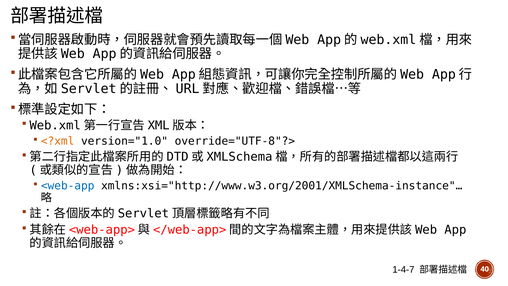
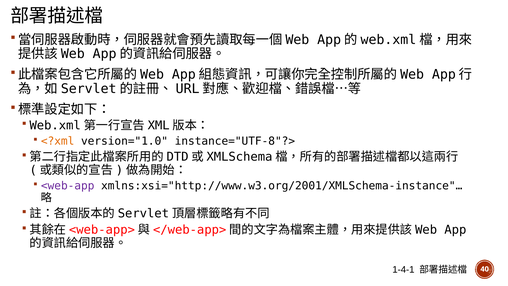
override="UTF-8"?>: override="UTF-8"?> -> instance="UTF-8"?>
<web-app colour: blue -> purple
1-4-7: 1-4-7 -> 1-4-1
